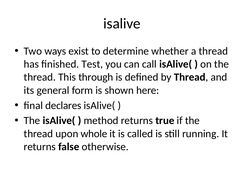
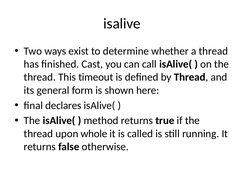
Test: Test -> Cast
through: through -> timeout
